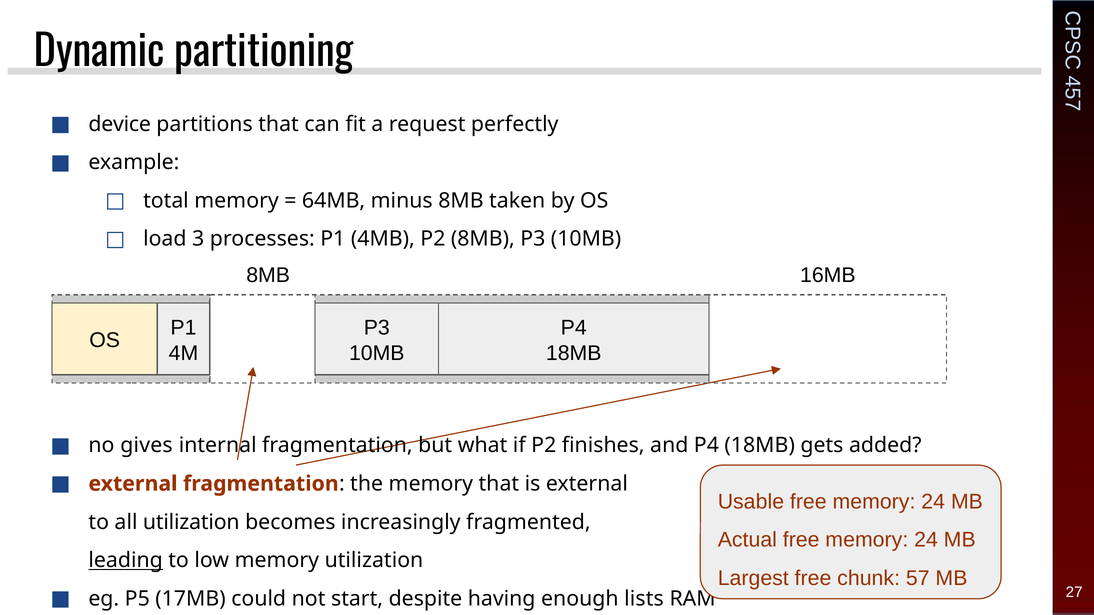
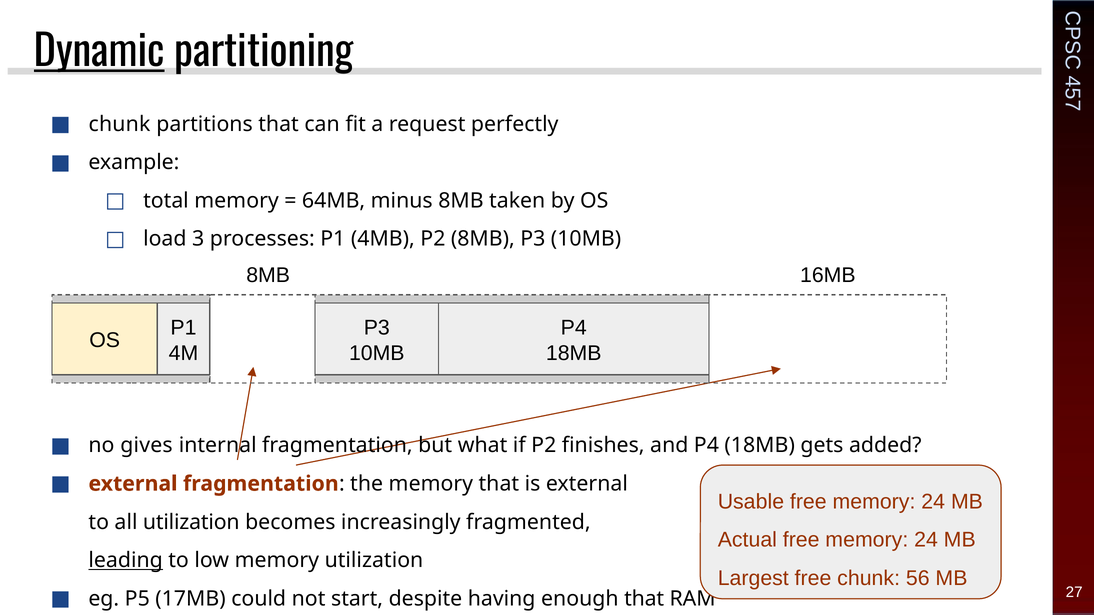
Dynamic underline: none -> present
device at (120, 124): device -> chunk
57: 57 -> 56
enough lists: lists -> that
